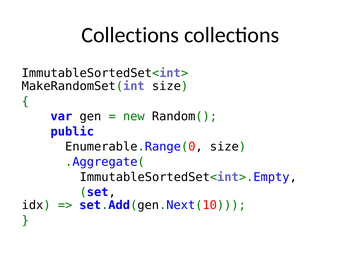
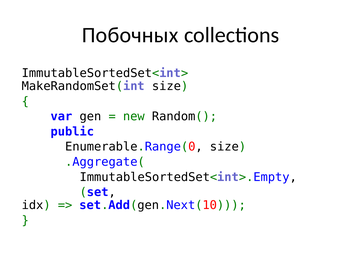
Collections at (130, 35): Collections -> Побочных
